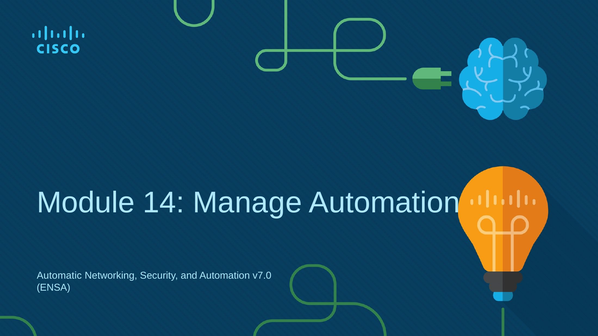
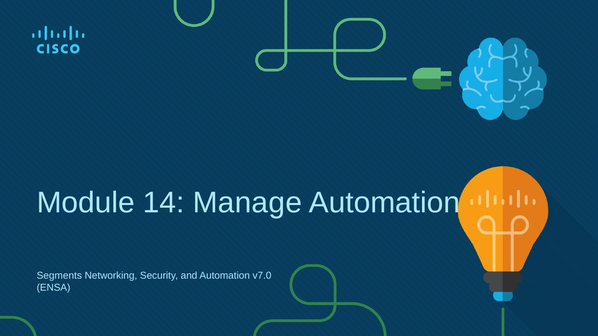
Automatic: Automatic -> Segments
